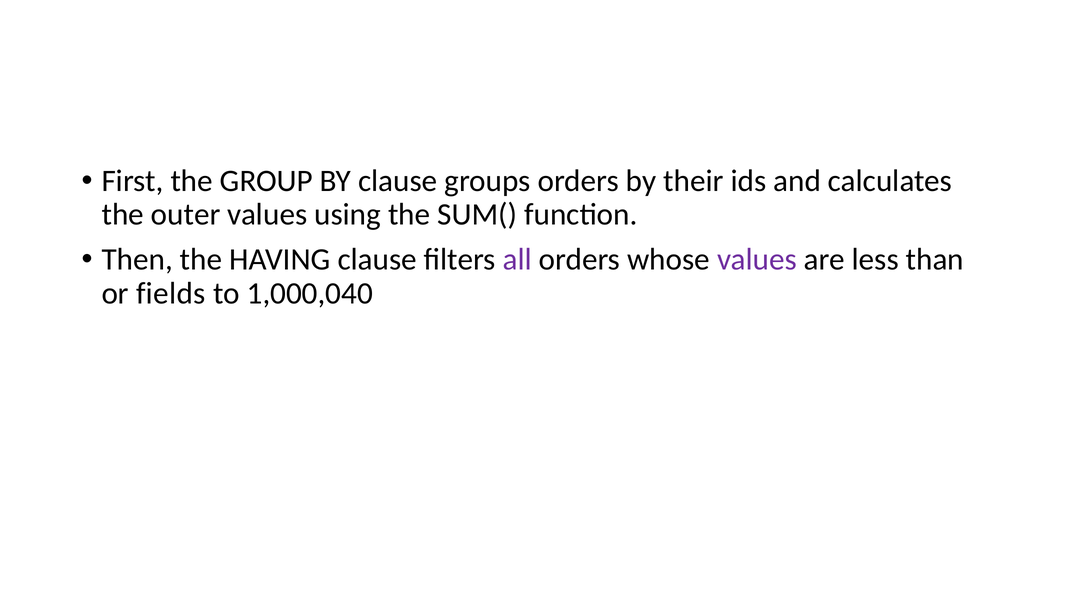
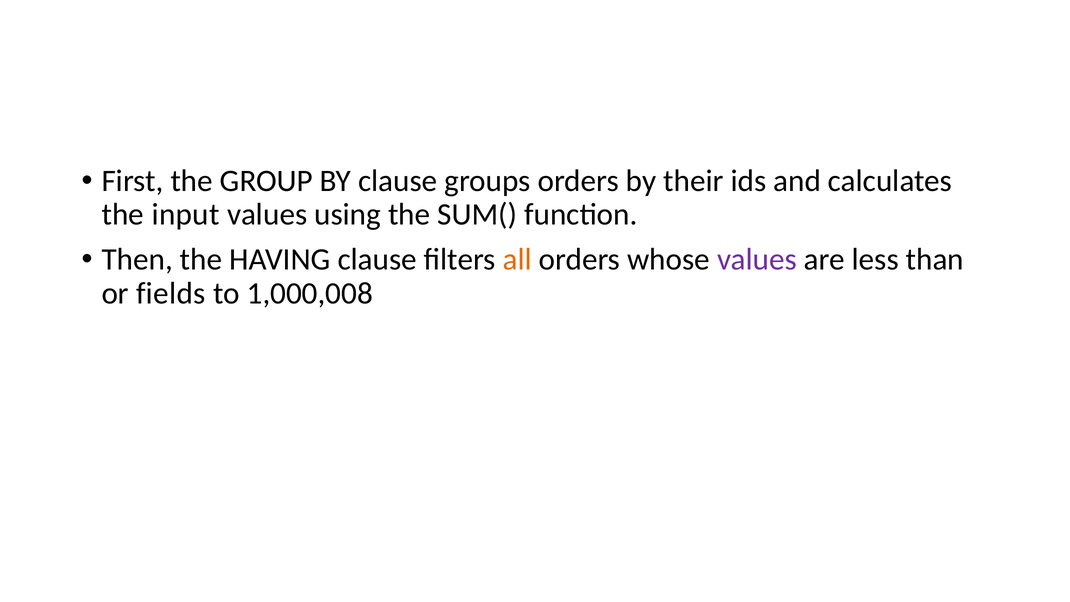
outer: outer -> input
all colour: purple -> orange
1,000,040: 1,000,040 -> 1,000,008
